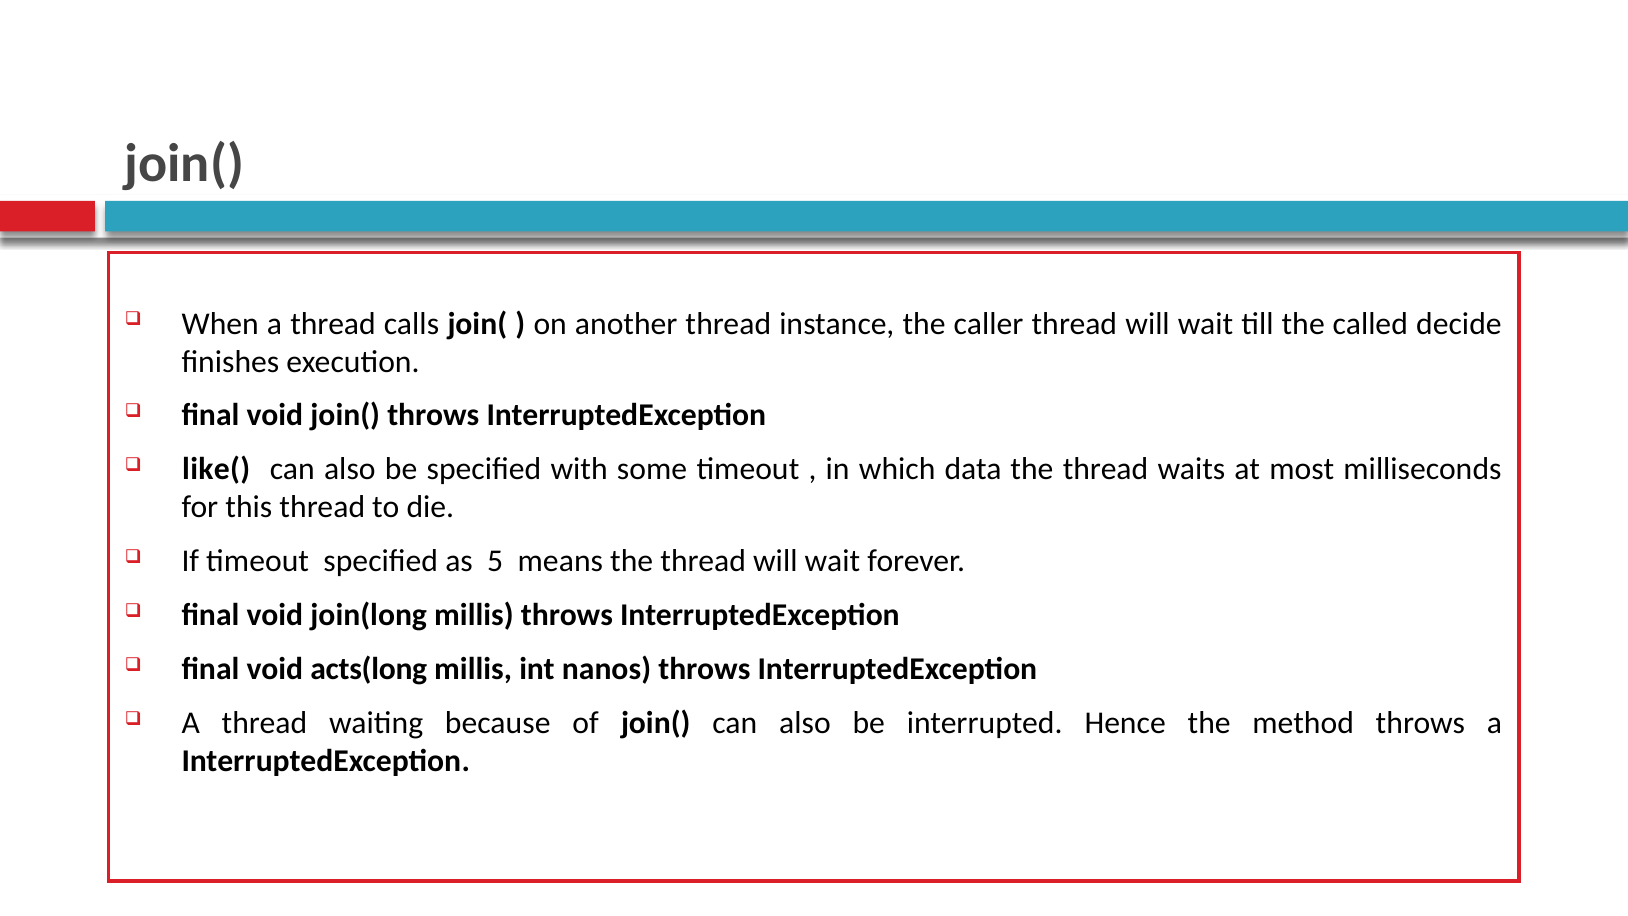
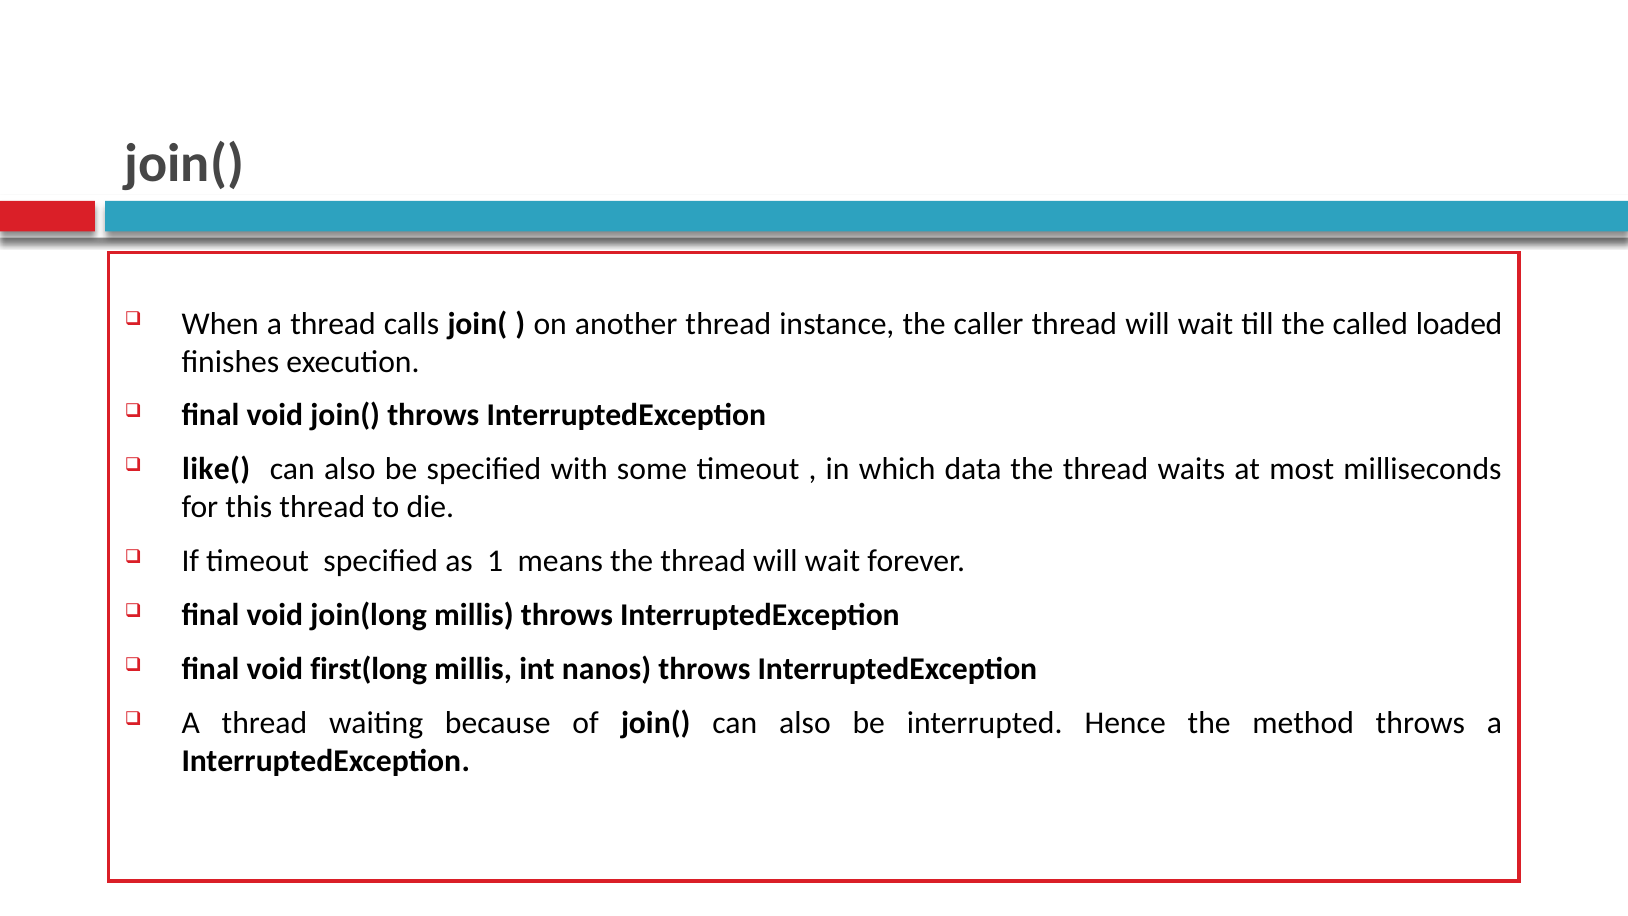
decide: decide -> loaded
5: 5 -> 1
acts(long: acts(long -> first(long
